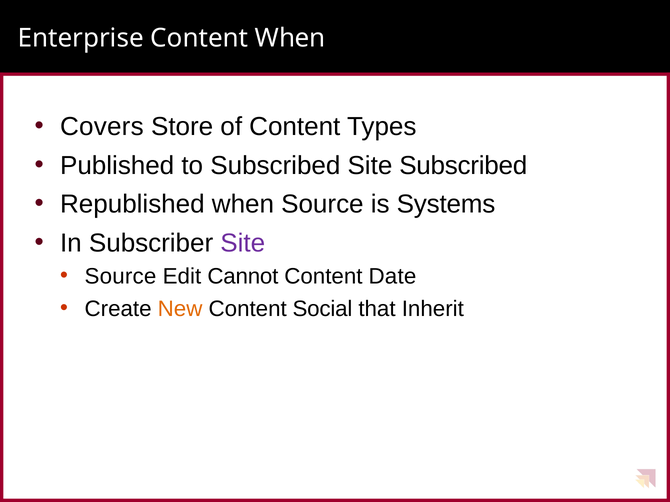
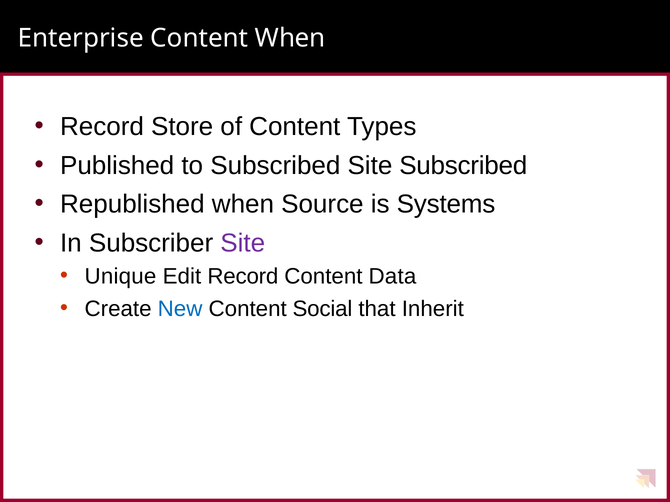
Covers at (102, 127): Covers -> Record
Source at (120, 277): Source -> Unique
Edit Cannot: Cannot -> Record
Date: Date -> Data
New colour: orange -> blue
